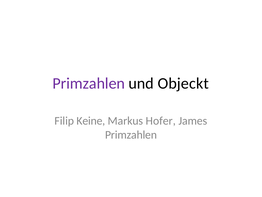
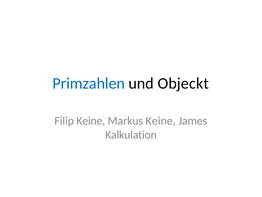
Primzahlen at (89, 83) colour: purple -> blue
Markus Hofer: Hofer -> Keine
Primzahlen at (131, 134): Primzahlen -> Kalkulation
